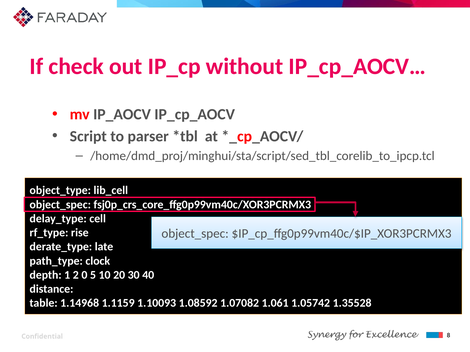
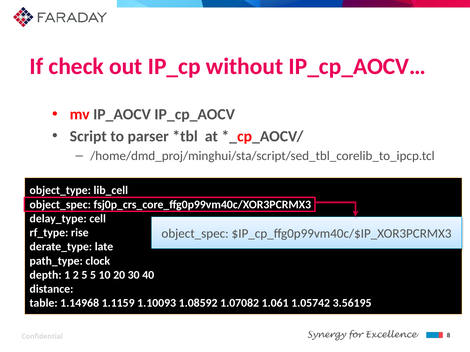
2 0: 0 -> 5
1.35528: 1.35528 -> 3.56195
